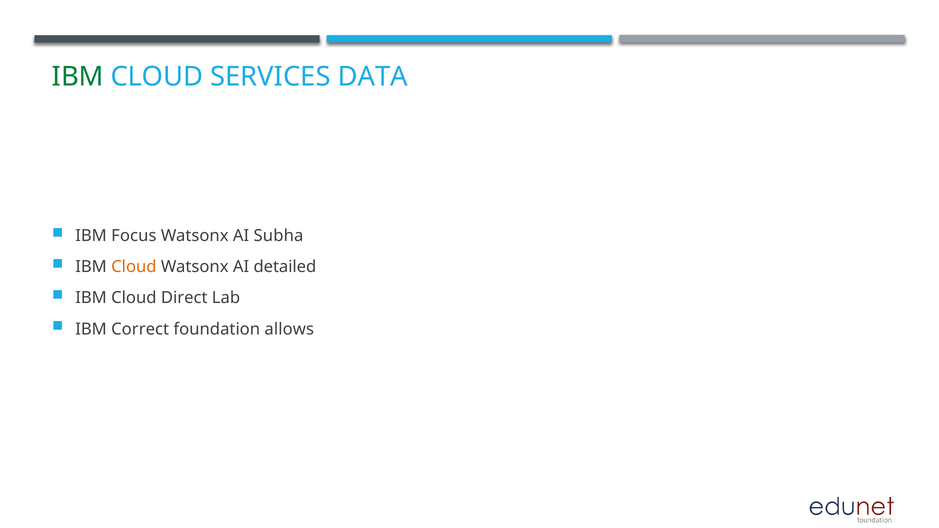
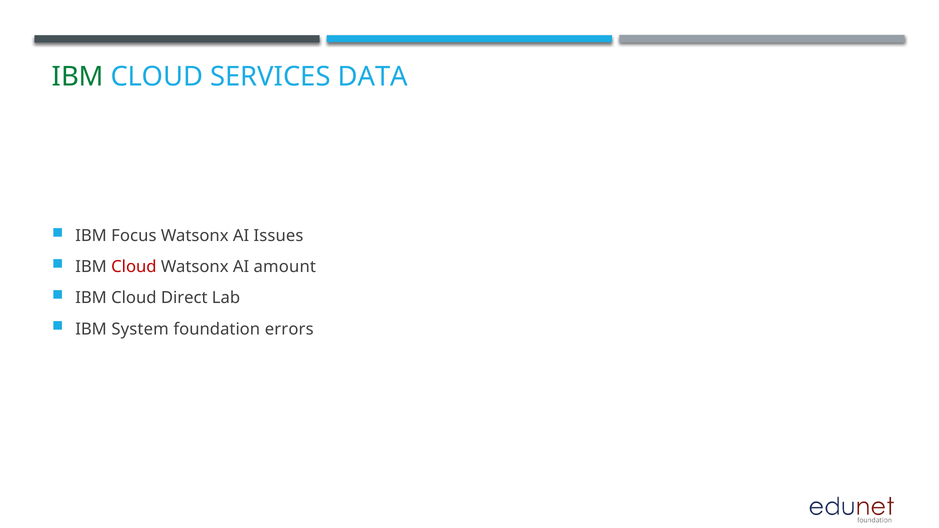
Subha: Subha -> Issues
Cloud at (134, 267) colour: orange -> red
detailed: detailed -> amount
Correct: Correct -> System
allows: allows -> errors
